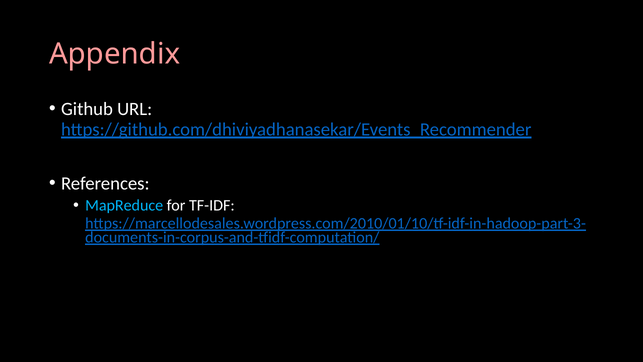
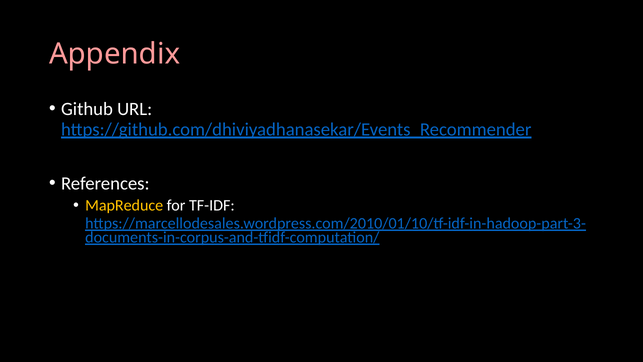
MapReduce colour: light blue -> yellow
